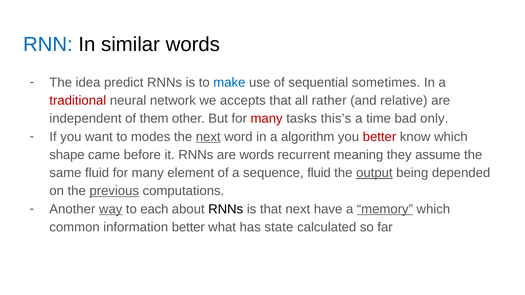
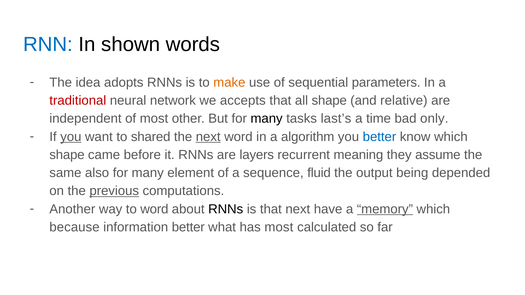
similar: similar -> shown
predict: predict -> adopts
make colour: blue -> orange
sometimes: sometimes -> parameters
all rather: rather -> shape
of them: them -> most
many at (267, 119) colour: red -> black
this’s: this’s -> last’s
you at (71, 137) underline: none -> present
modes: modes -> shared
better at (379, 137) colour: red -> blue
are words: words -> layers
same fluid: fluid -> also
output underline: present -> none
way underline: present -> none
to each: each -> word
common: common -> because
has state: state -> most
